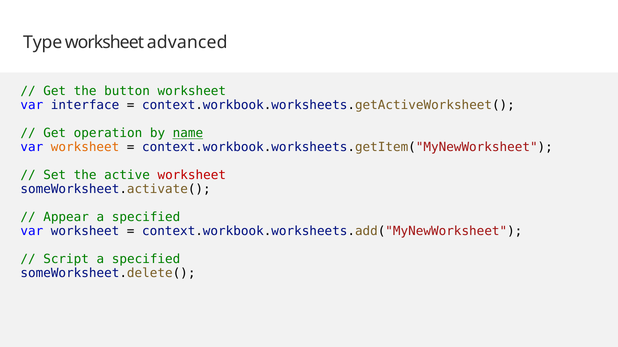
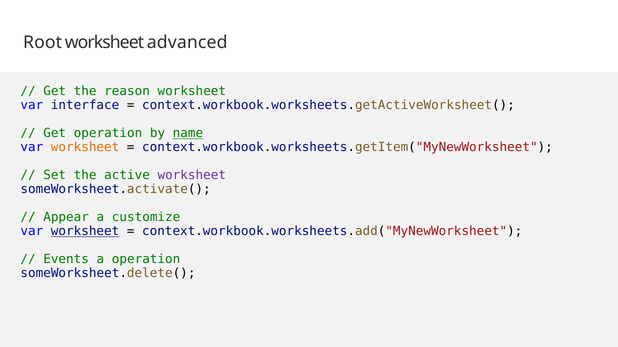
Type: Type -> Root
button: button -> reason
worksheet at (192, 176) colour: red -> purple
specified at (146, 218): specified -> customize
worksheet at (85, 232) underline: none -> present
Script: Script -> Events
specified at (146, 260): specified -> operation
